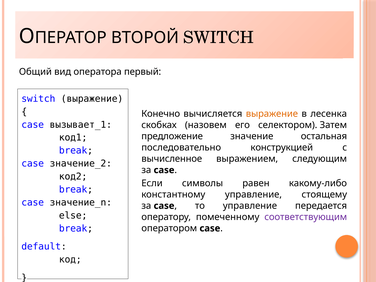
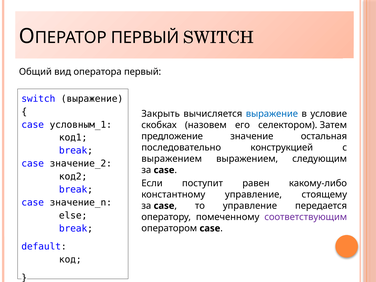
ВТОРОЙ at (145, 38): ВТОРОЙ -> ПЕРВЫЙ
Конечно: Конечно -> Закрыть
выражение at (272, 114) colour: orange -> blue
лесенка: лесенка -> условие
вызывает_1: вызывает_1 -> условным_1
вычисленное at (172, 159): вычисленное -> выражением
символы: символы -> поступит
